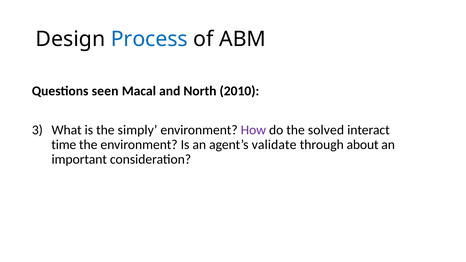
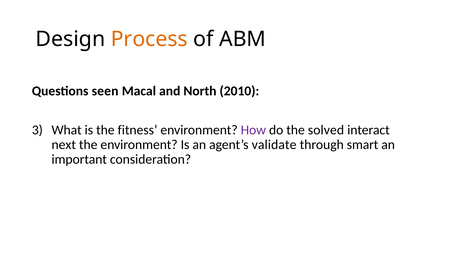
Process colour: blue -> orange
simply: simply -> fitness
time: time -> next
about: about -> smart
